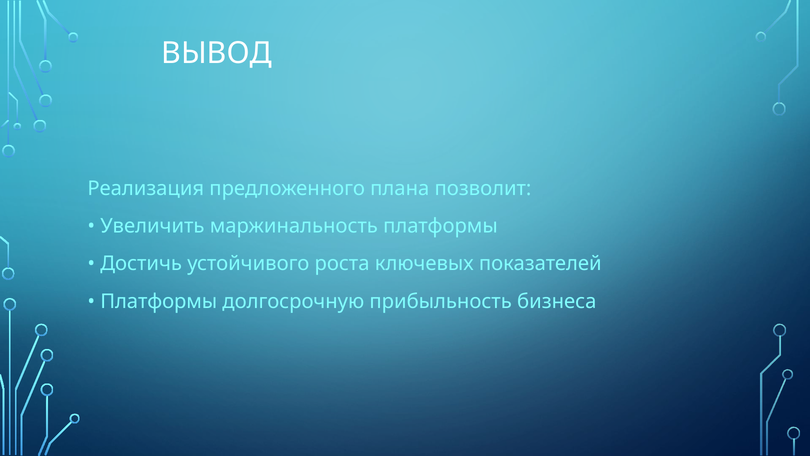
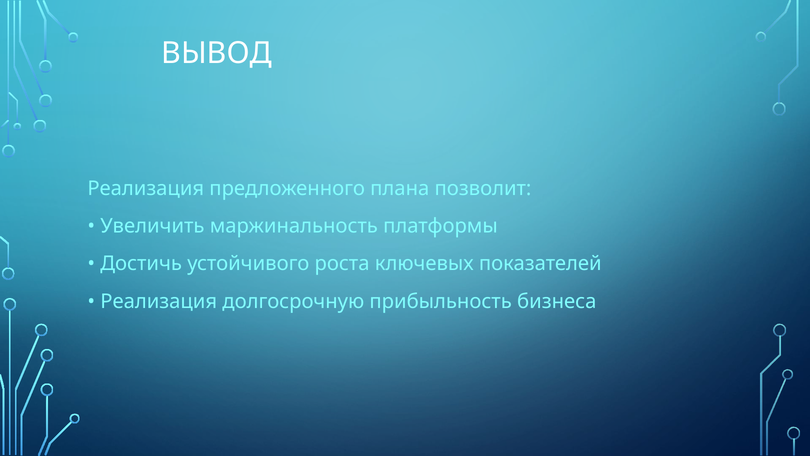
Платформы at (159, 301): Платформы -> Реализация
